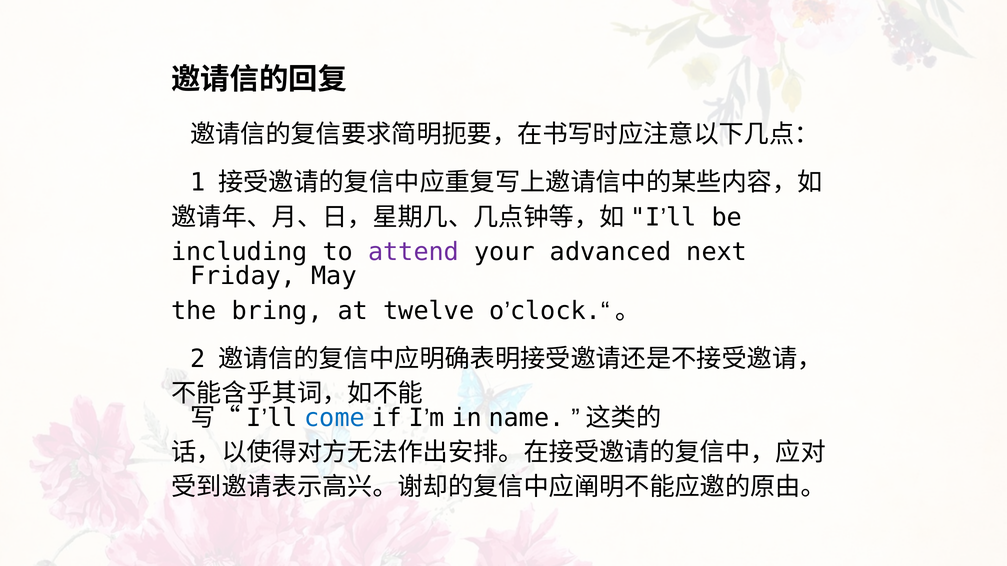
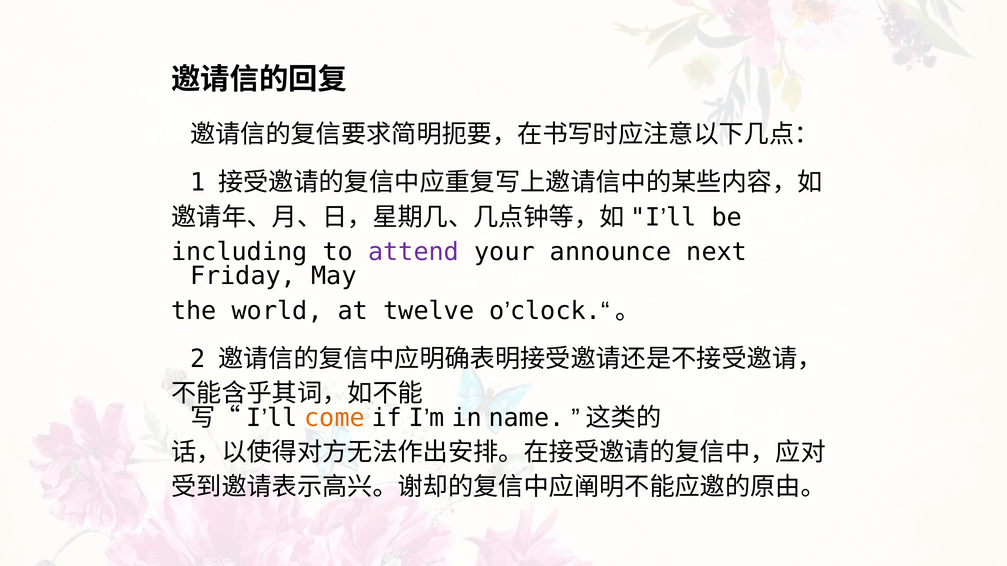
advanced: advanced -> announce
bring: bring -> world
come colour: blue -> orange
